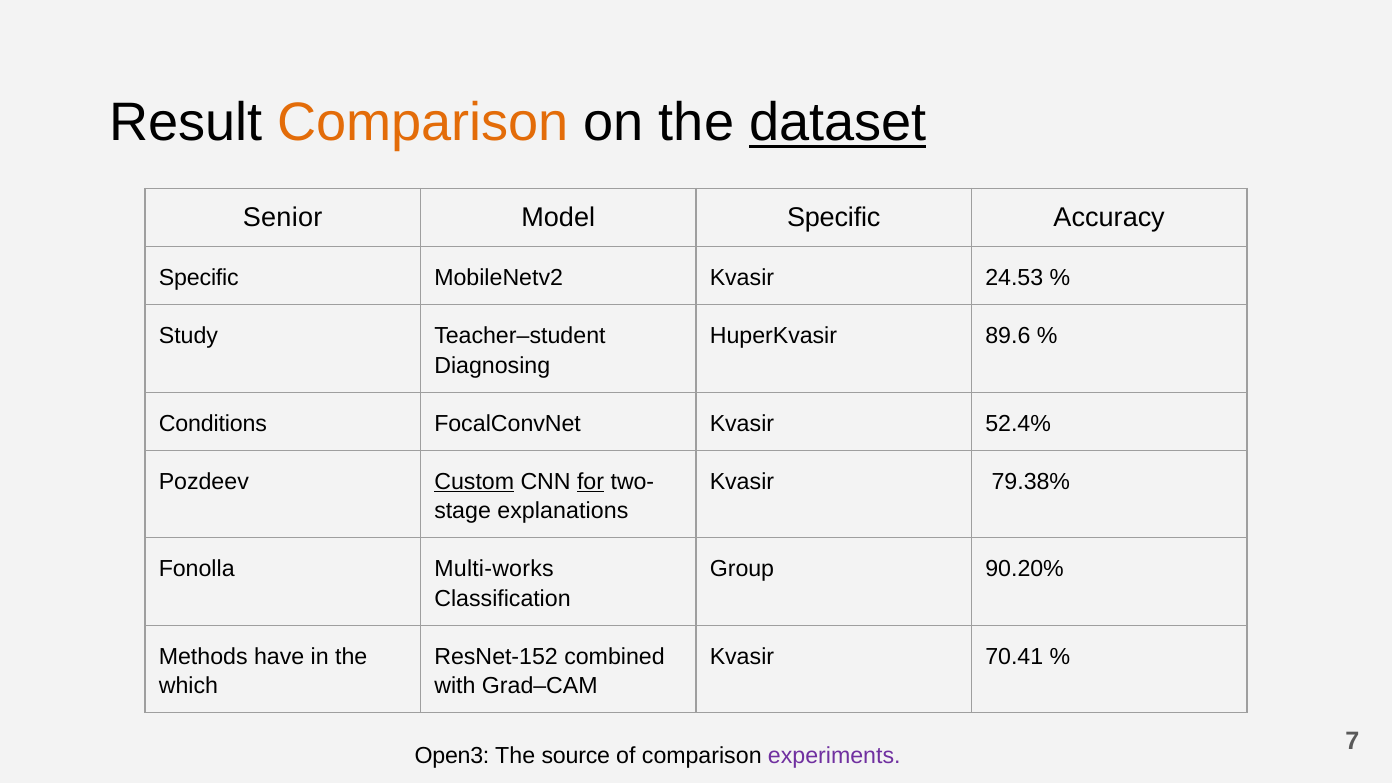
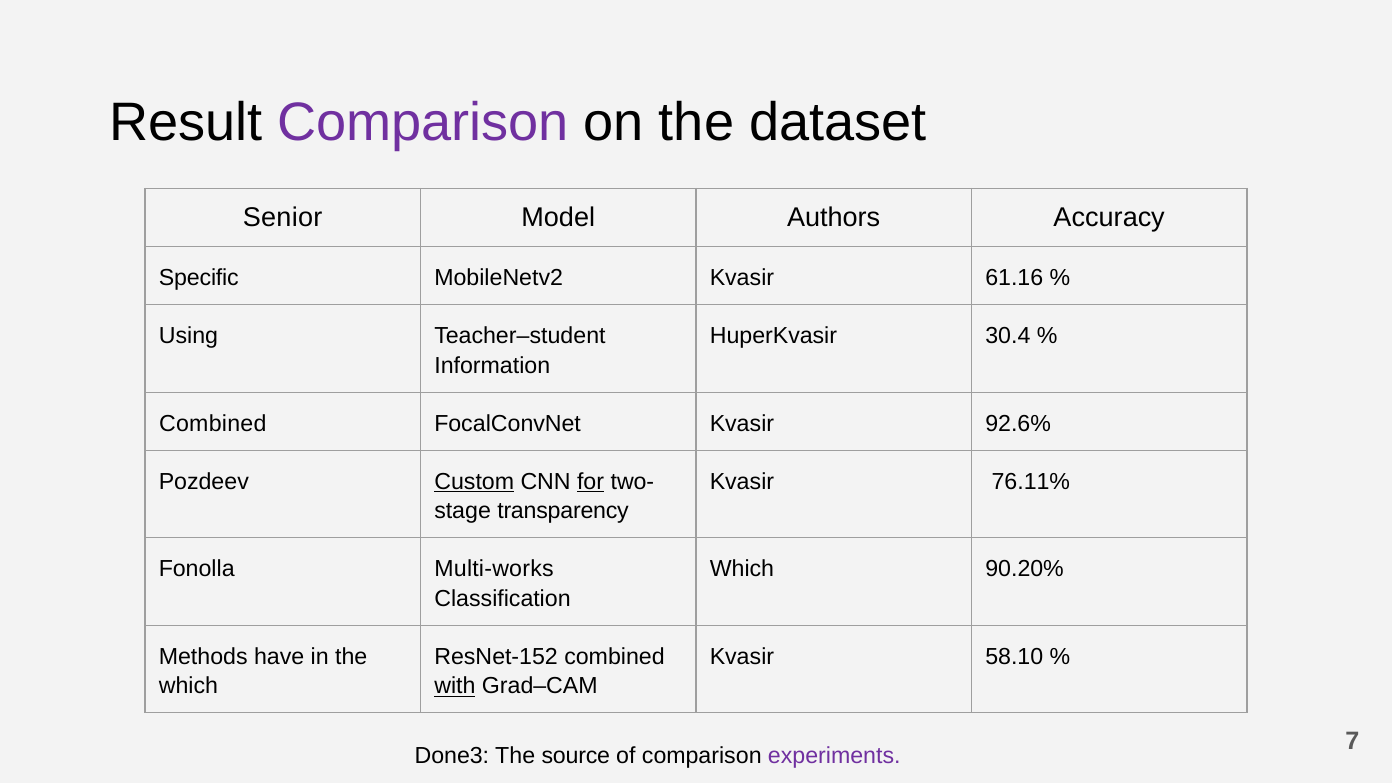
Comparison at (423, 123) colour: orange -> purple
dataset underline: present -> none
Model Specific: Specific -> Authors
24.53: 24.53 -> 61.16
Study: Study -> Using
89.6: 89.6 -> 30.4
Diagnosing: Diagnosing -> Information
Conditions at (213, 423): Conditions -> Combined
52.4%: 52.4% -> 92.6%
79.38%: 79.38% -> 76.11%
explanations: explanations -> transparency
Group at (742, 569): Group -> Which
70.41: 70.41 -> 58.10
with underline: none -> present
Open3: Open3 -> Done3
